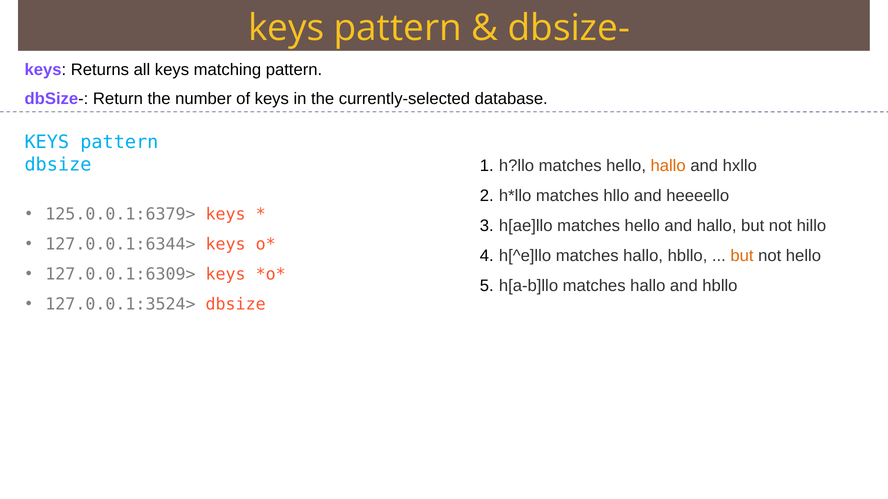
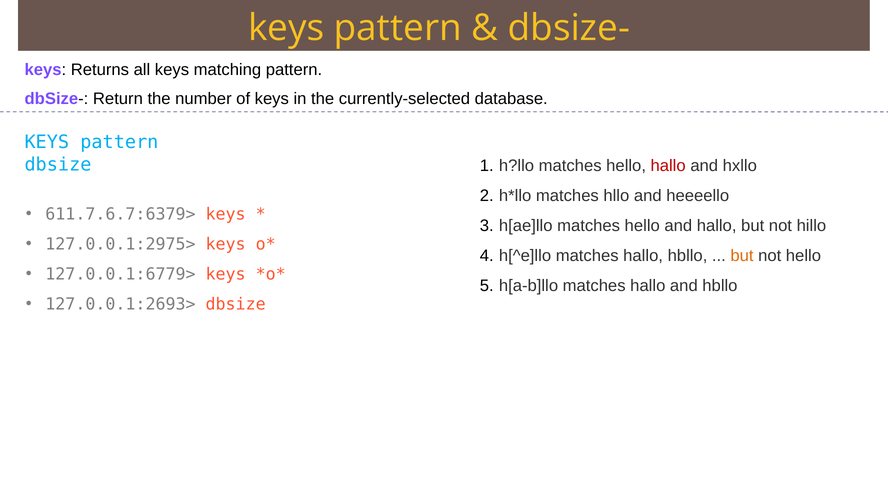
hallo at (668, 166) colour: orange -> red
125.0.0.1:6379>: 125.0.0.1:6379> -> 611.7.6.7:6379>
127.0.0.1:6344>: 127.0.0.1:6344> -> 127.0.0.1:2975>
127.0.0.1:6309>: 127.0.0.1:6309> -> 127.0.0.1:6779>
127.0.0.1:3524>: 127.0.0.1:3524> -> 127.0.0.1:2693>
